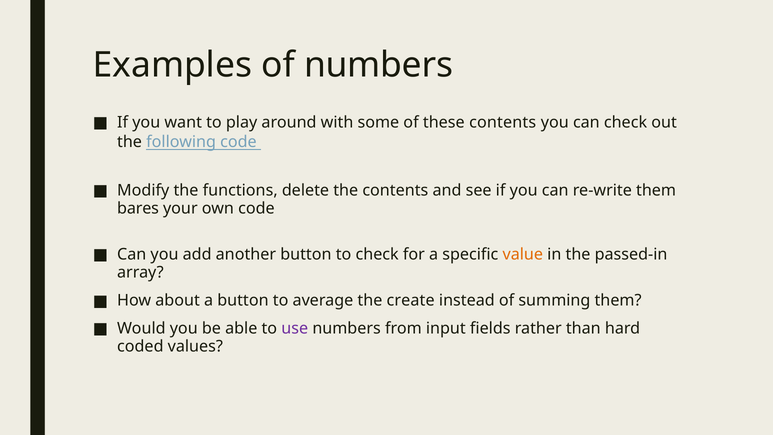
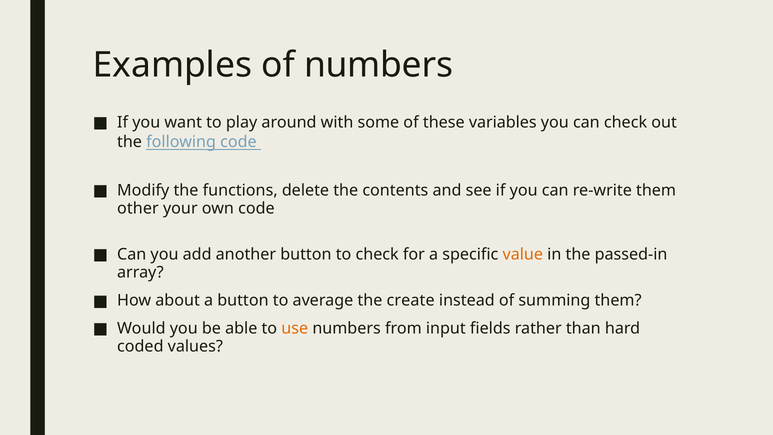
these contents: contents -> variables
bares: bares -> other
use colour: purple -> orange
